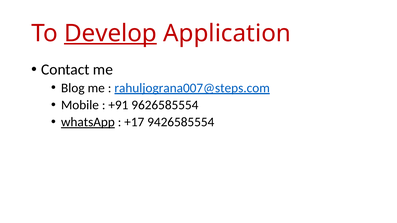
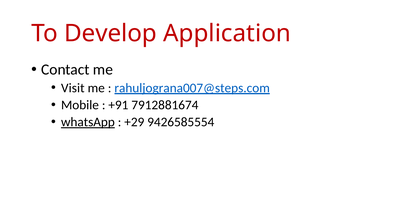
Develop underline: present -> none
Blog: Blog -> Visit
9626585554: 9626585554 -> 7912881674
+17: +17 -> +29
